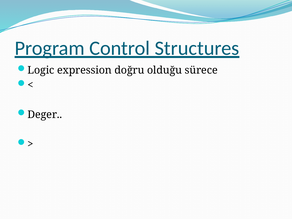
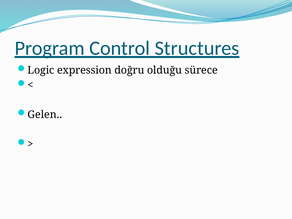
Deger: Deger -> Gelen
